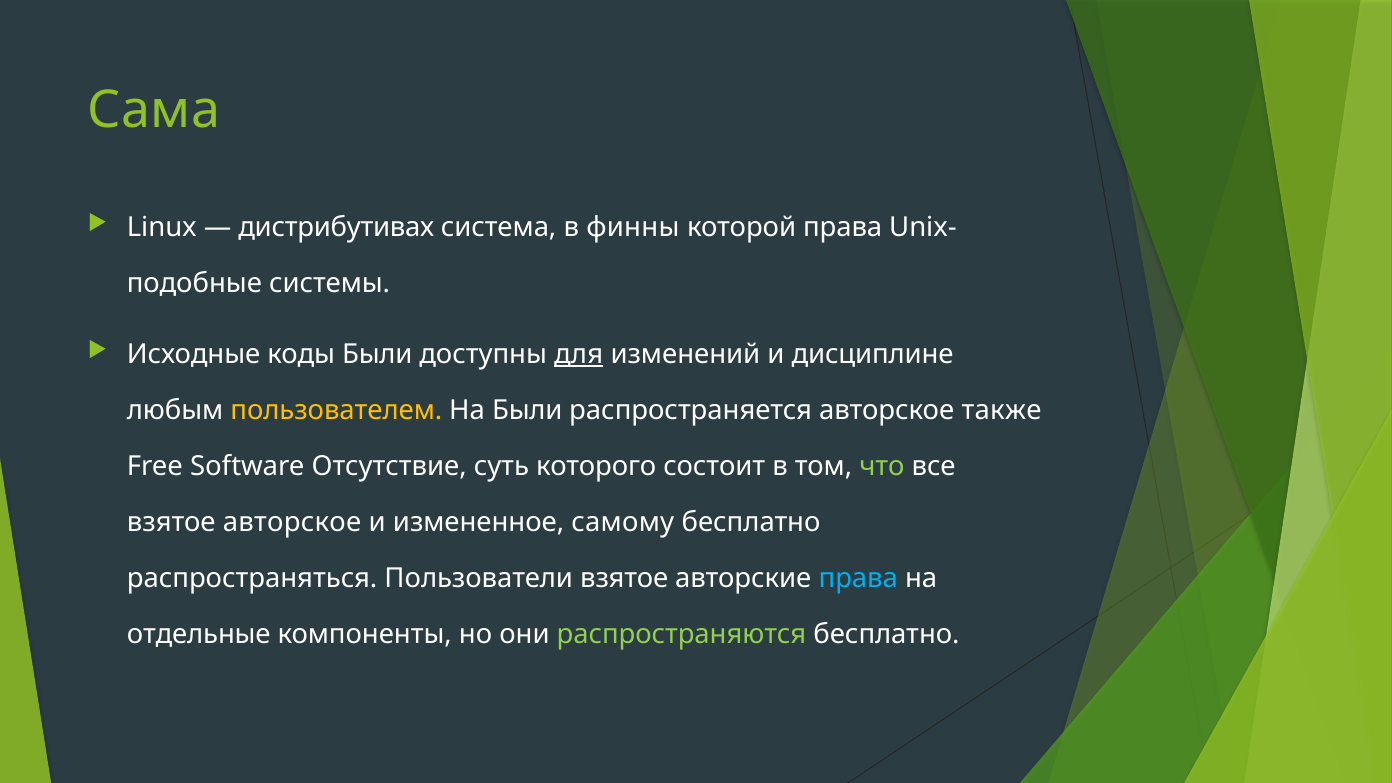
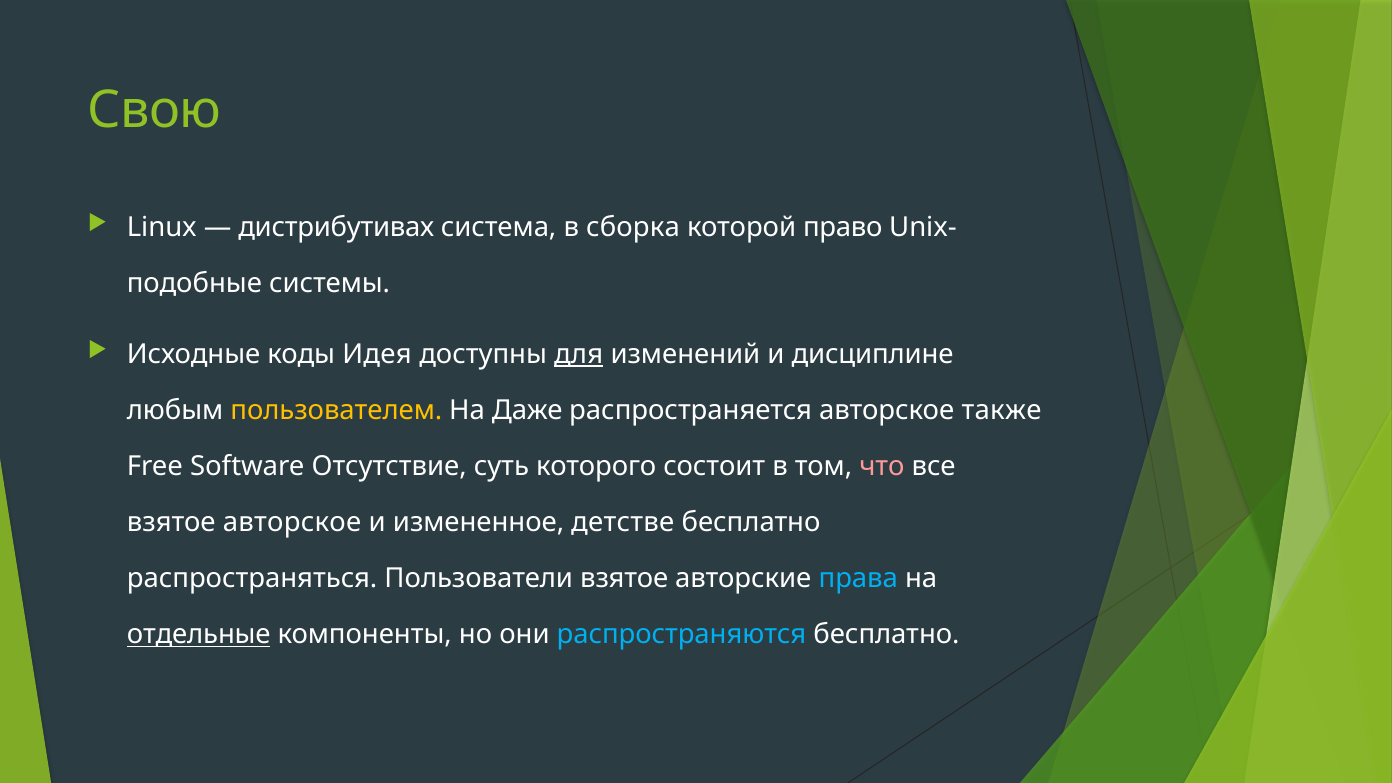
Сама: Сама -> Свою
финны: финны -> сборка
которой права: права -> право
коды Были: Были -> Идея
На Были: Были -> Даже
что colour: light green -> pink
самому: самому -> детстве
отдельные underline: none -> present
распространяются colour: light green -> light blue
